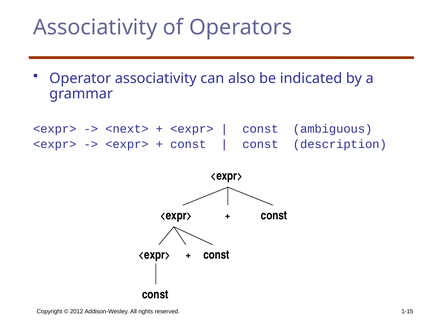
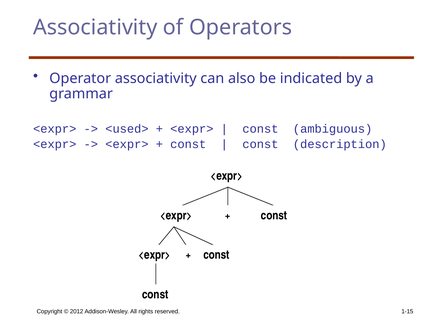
<next>: <next> -> <used>
